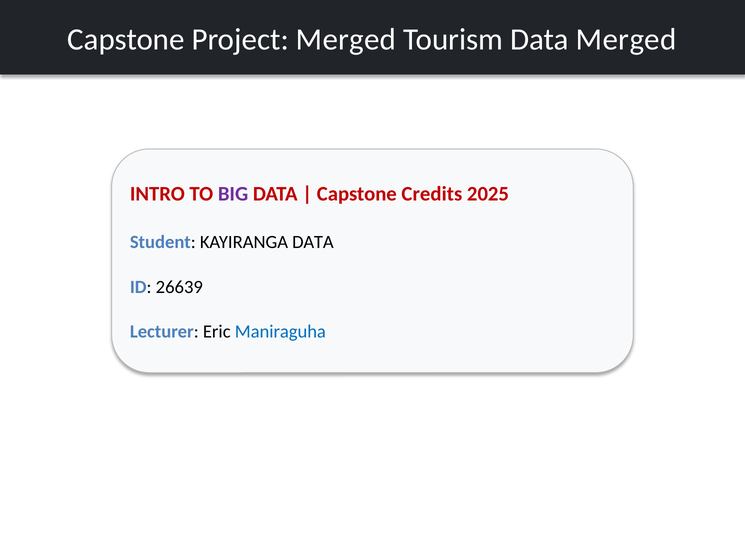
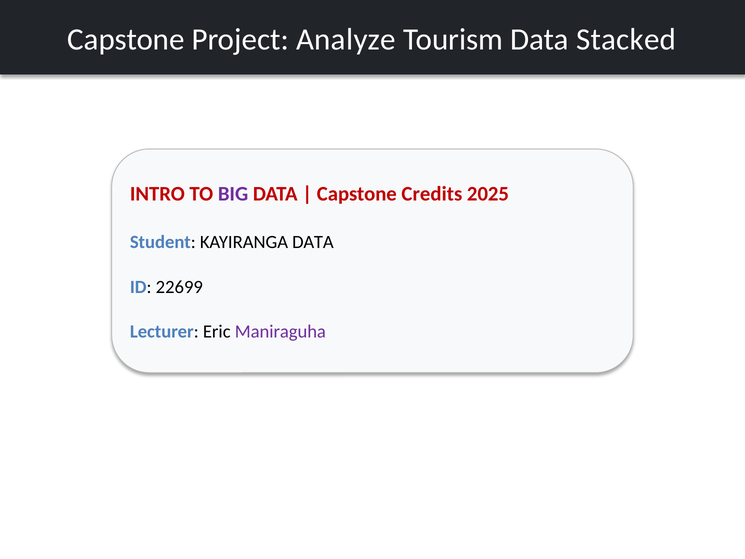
Project Merged: Merged -> Analyze
Data Merged: Merged -> Stacked
26639: 26639 -> 22699
Maniraguha colour: blue -> purple
